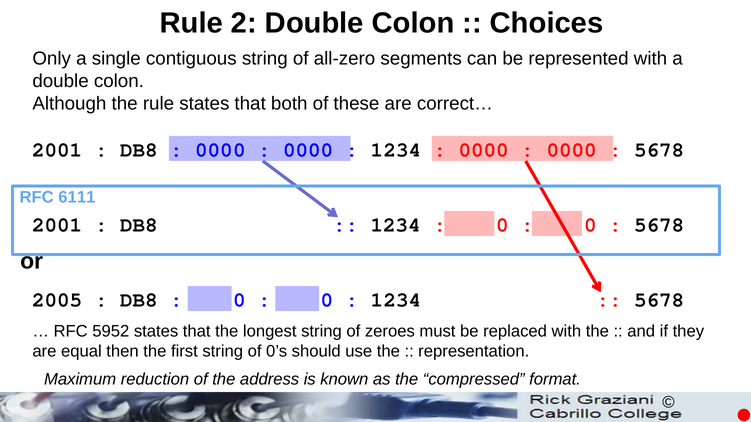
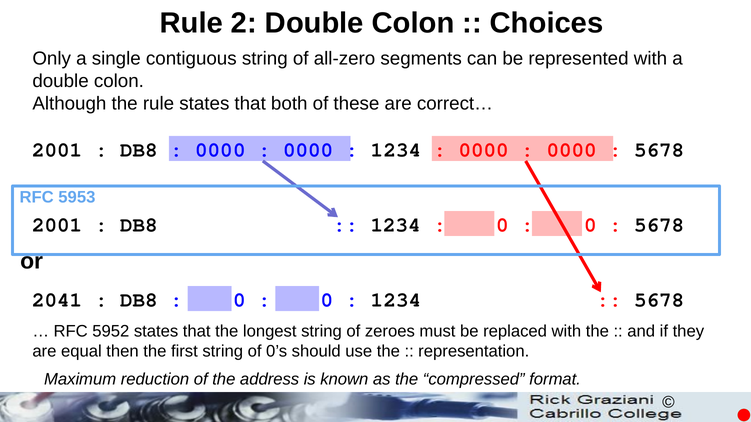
6111: 6111 -> 5953
2005: 2005 -> 2041
